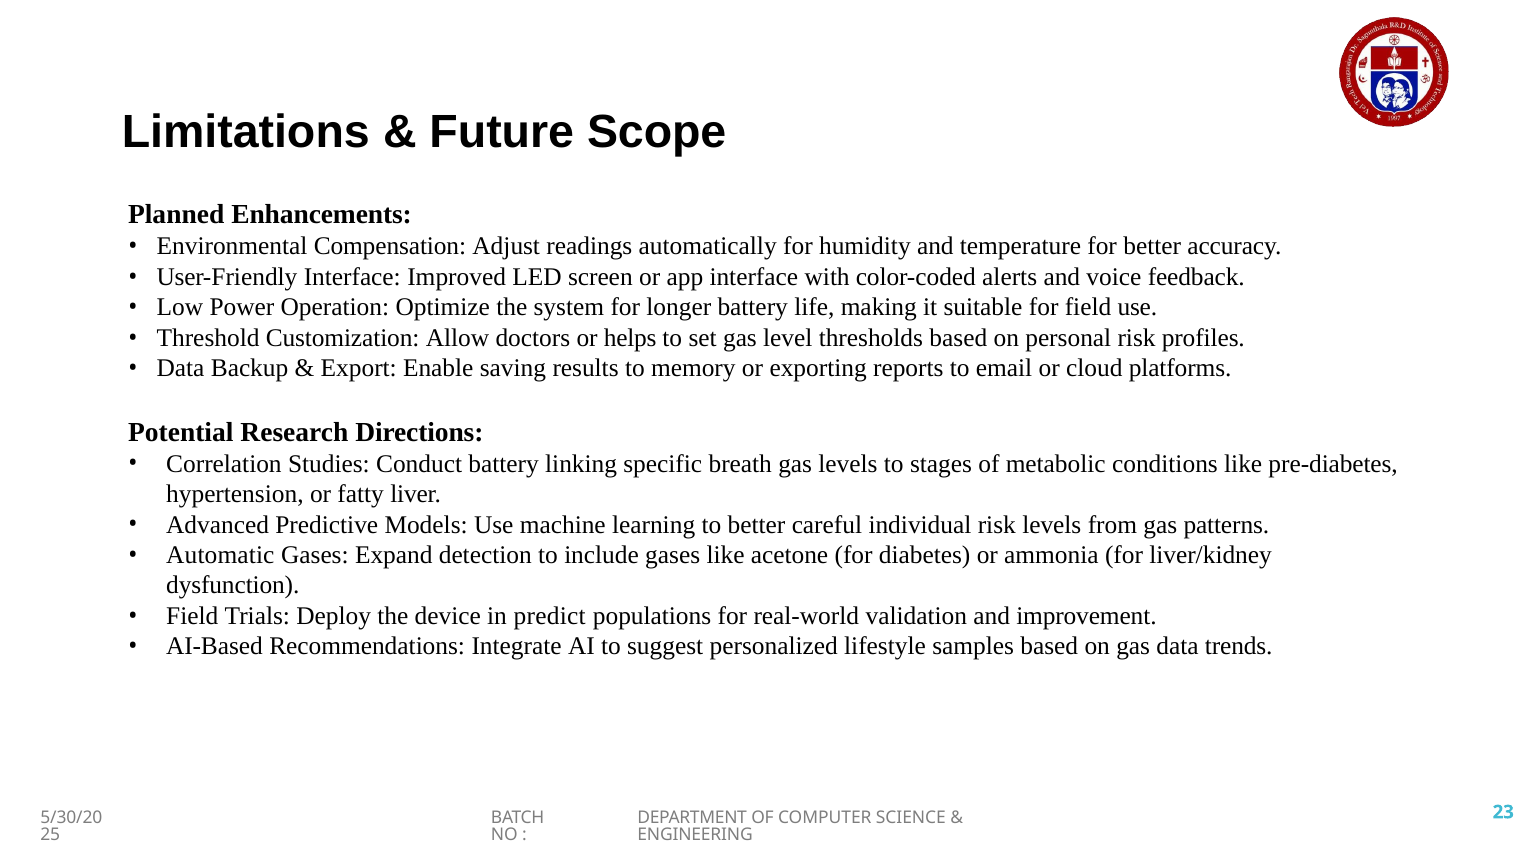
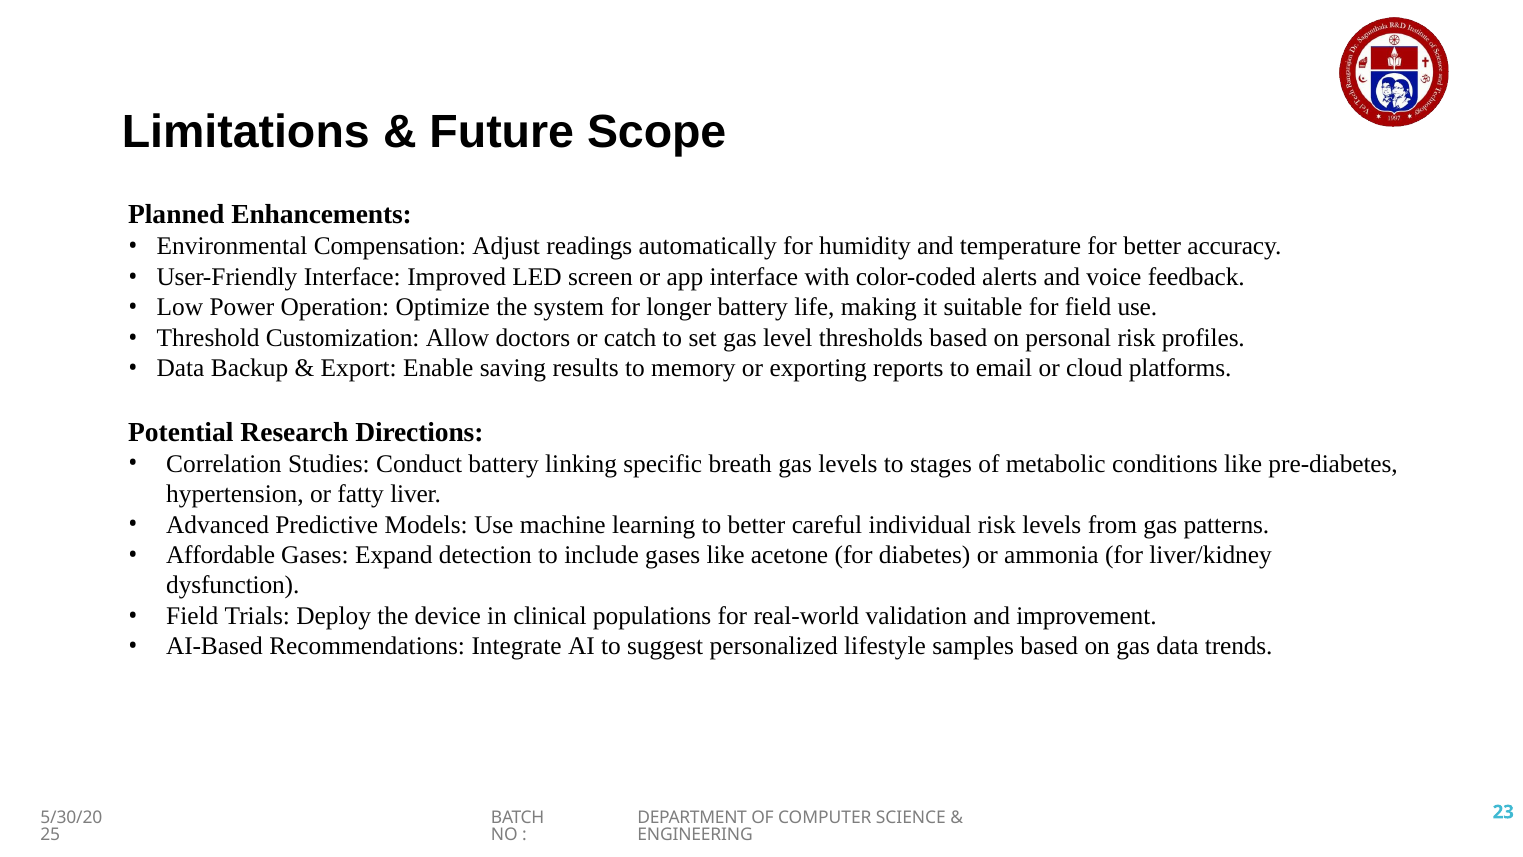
helps: helps -> catch
Automatic: Automatic -> Affordable
predict: predict -> clinical
